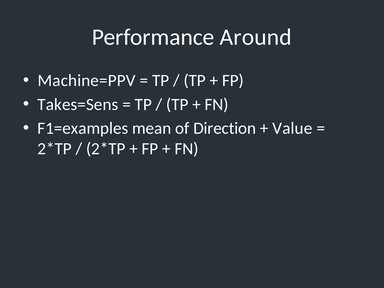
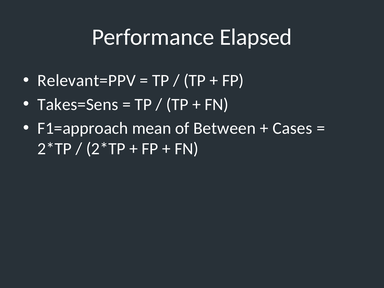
Around: Around -> Elapsed
Machine=PPV: Machine=PPV -> Relevant=PPV
F1=examples: F1=examples -> F1=approach
Direction: Direction -> Between
Value: Value -> Cases
